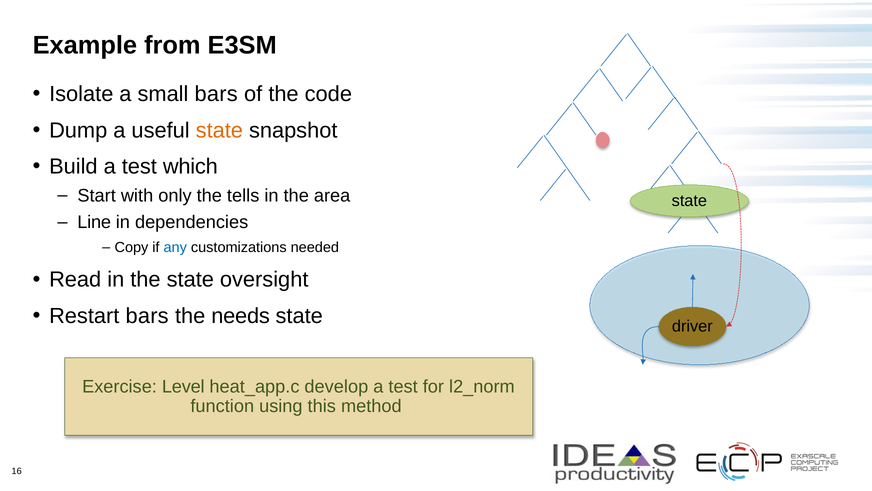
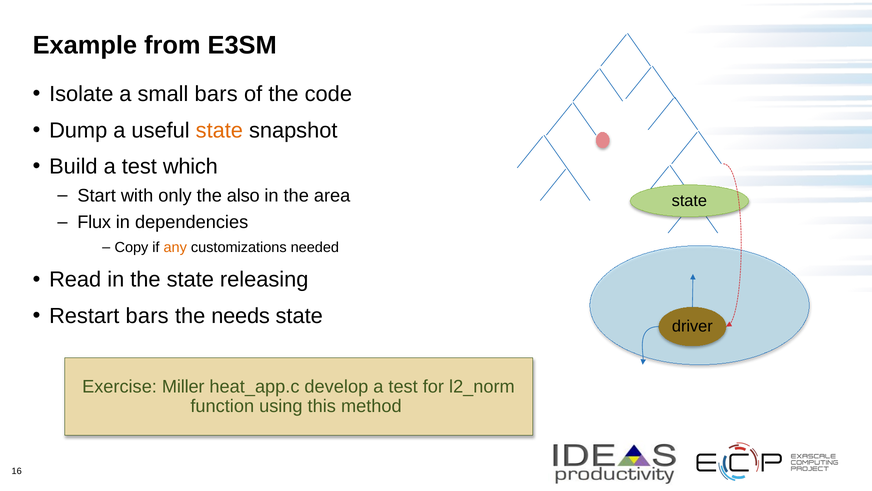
tells: tells -> also
Line: Line -> Flux
any colour: blue -> orange
oversight: oversight -> releasing
Level: Level -> Miller
